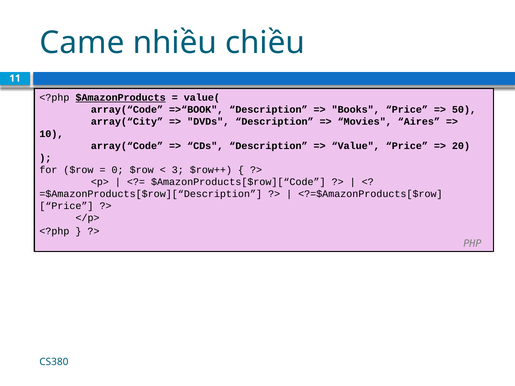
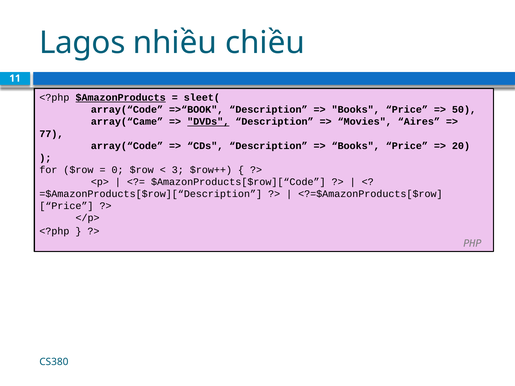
Came: Came -> Lagos
value(: value( -> sleet(
array(“City: array(“City -> array(“Came
DVDs underline: none -> present
10: 10 -> 77
Value at (356, 146): Value -> Books
